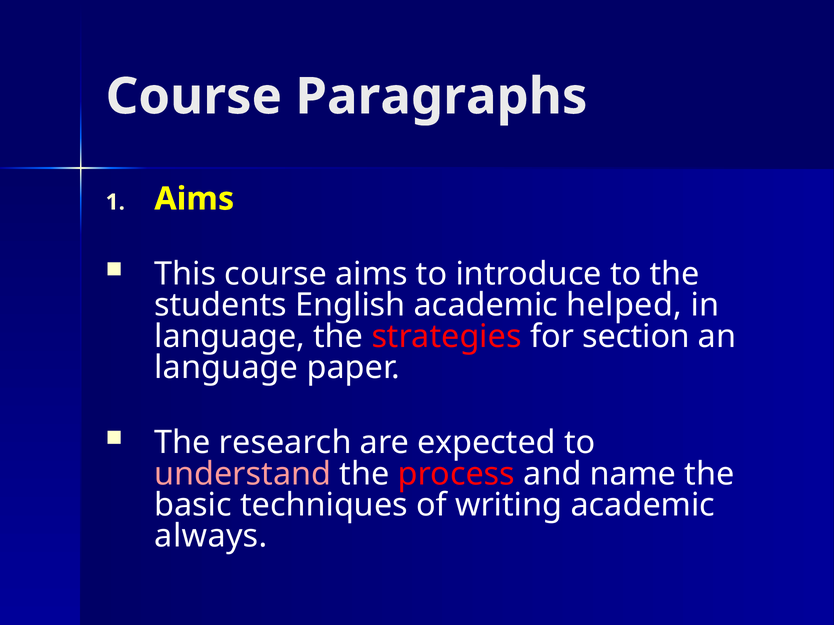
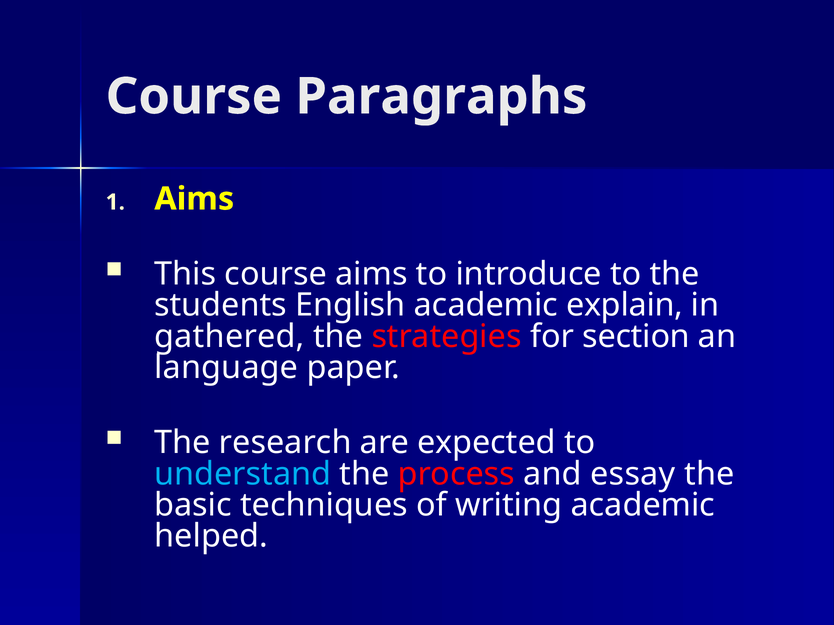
helped: helped -> explain
language at (230, 337): language -> gathered
understand colour: pink -> light blue
name: name -> essay
always: always -> helped
